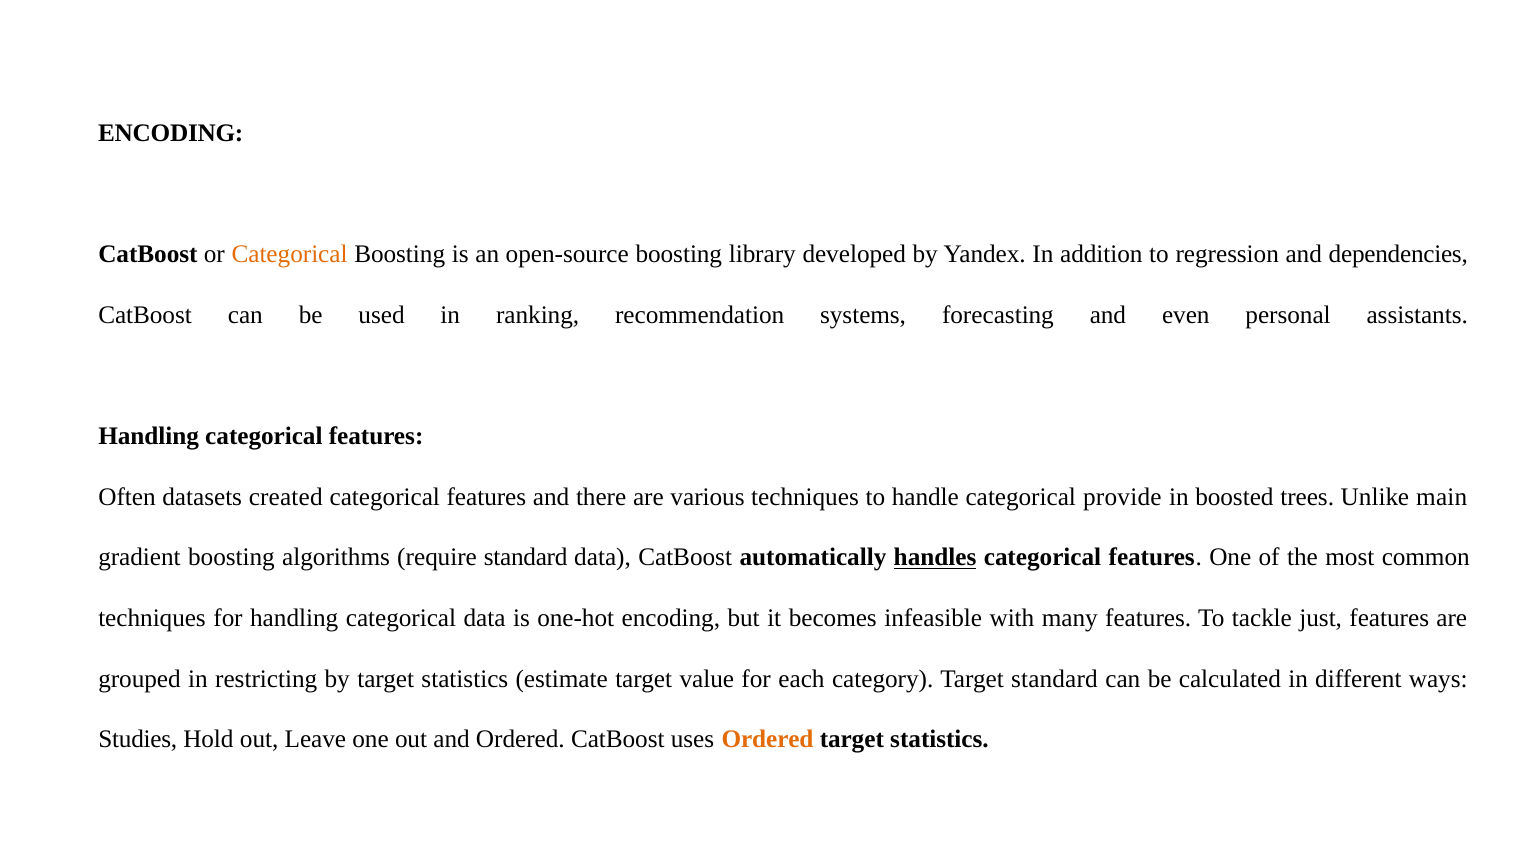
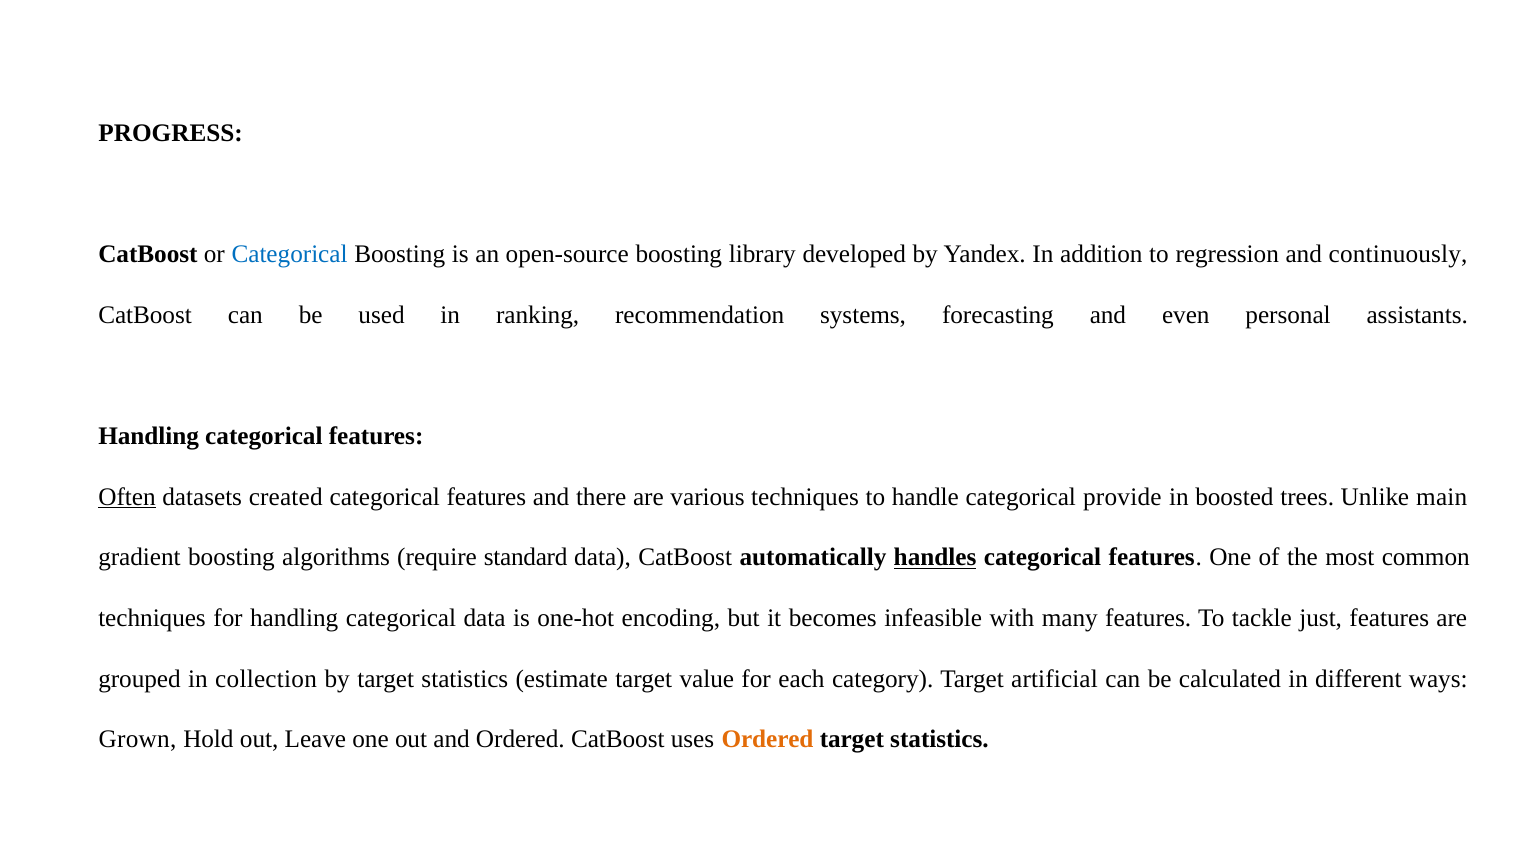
ENCODING at (171, 133): ENCODING -> PROGRESS
Categorical at (290, 254) colour: orange -> blue
dependencies: dependencies -> continuously
Often underline: none -> present
restricting: restricting -> collection
Target standard: standard -> artificial
Studies: Studies -> Grown
